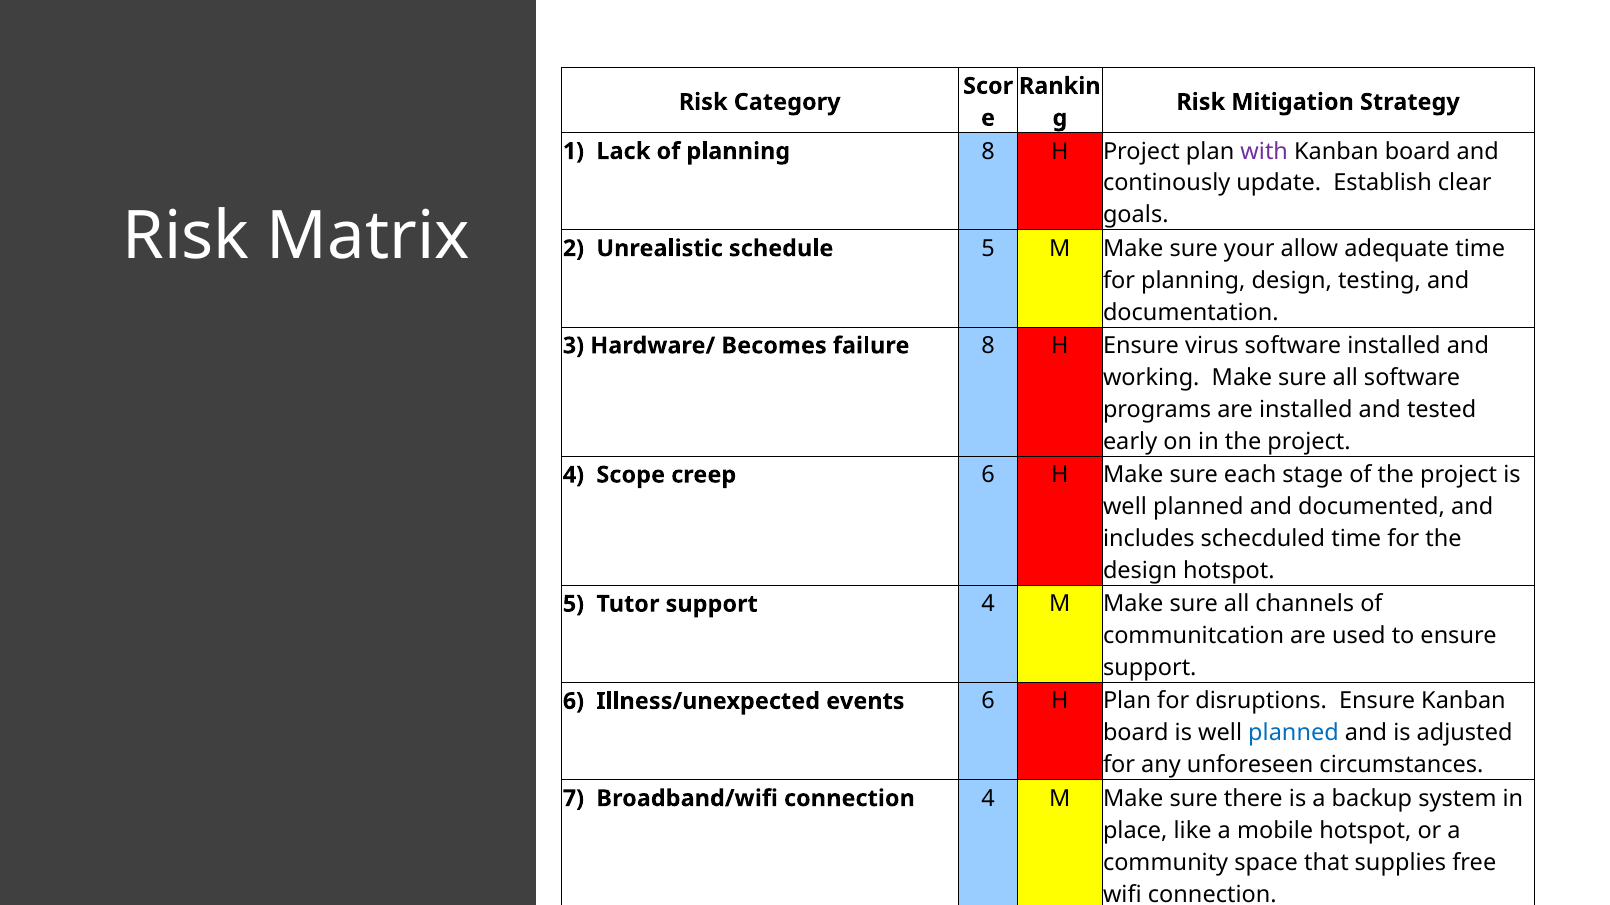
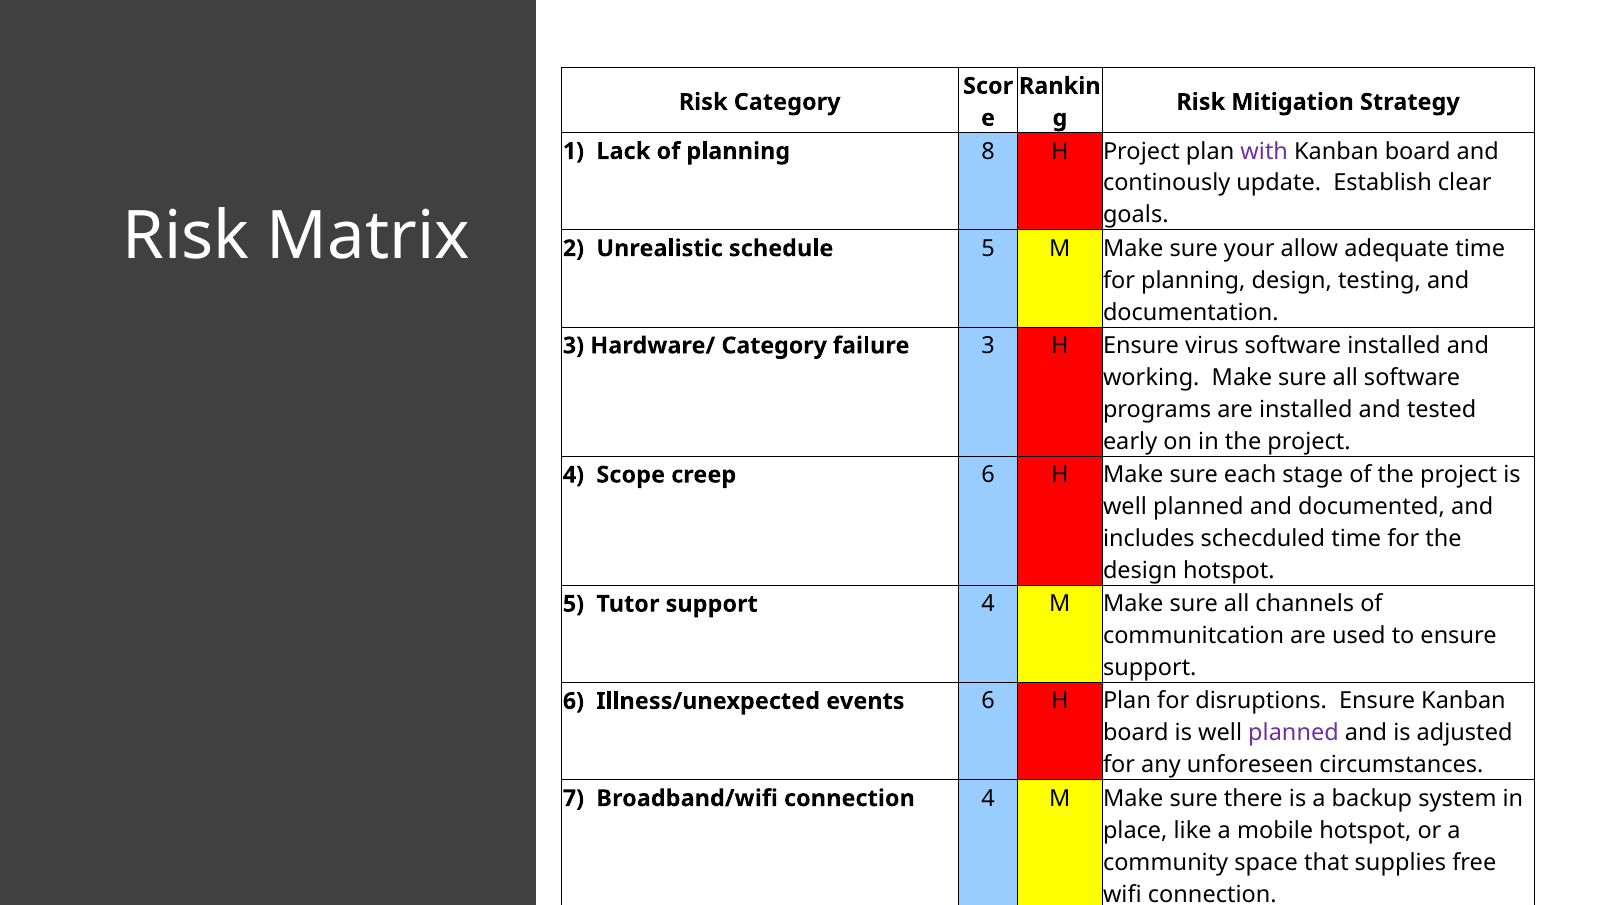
Hardware/ Becomes: Becomes -> Category
failure 8: 8 -> 3
planned at (1294, 734) colour: blue -> purple
